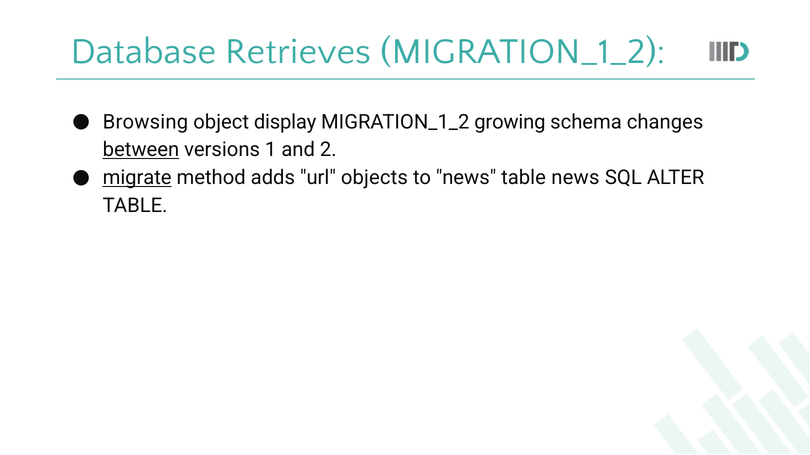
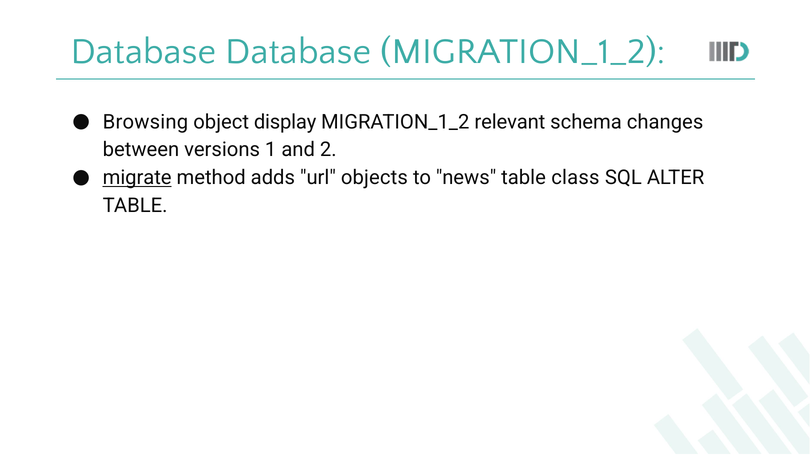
Database Retrieves: Retrieves -> Database
growing: growing -> relevant
between underline: present -> none
table news: news -> class
